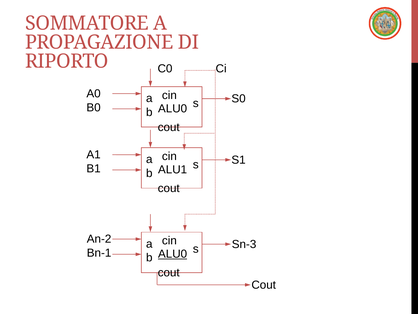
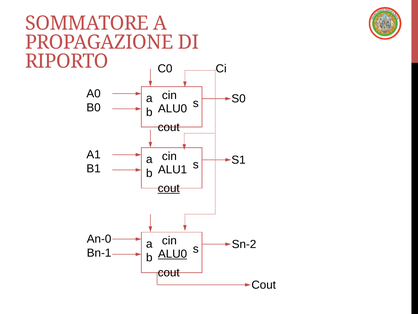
cout at (169, 188) underline: none -> present
An-2: An-2 -> An-0
Sn-3: Sn-3 -> Sn-2
